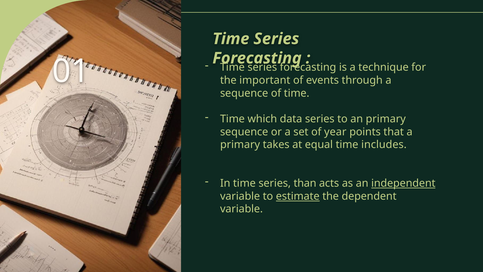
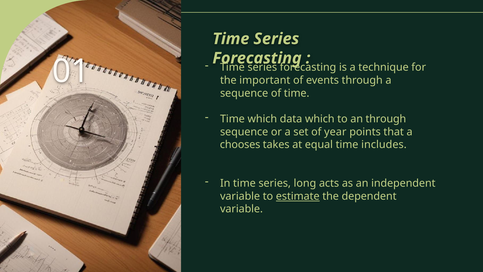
data series: series -> which
an primary: primary -> through
primary at (240, 145): primary -> chooses
than: than -> long
independent underline: present -> none
